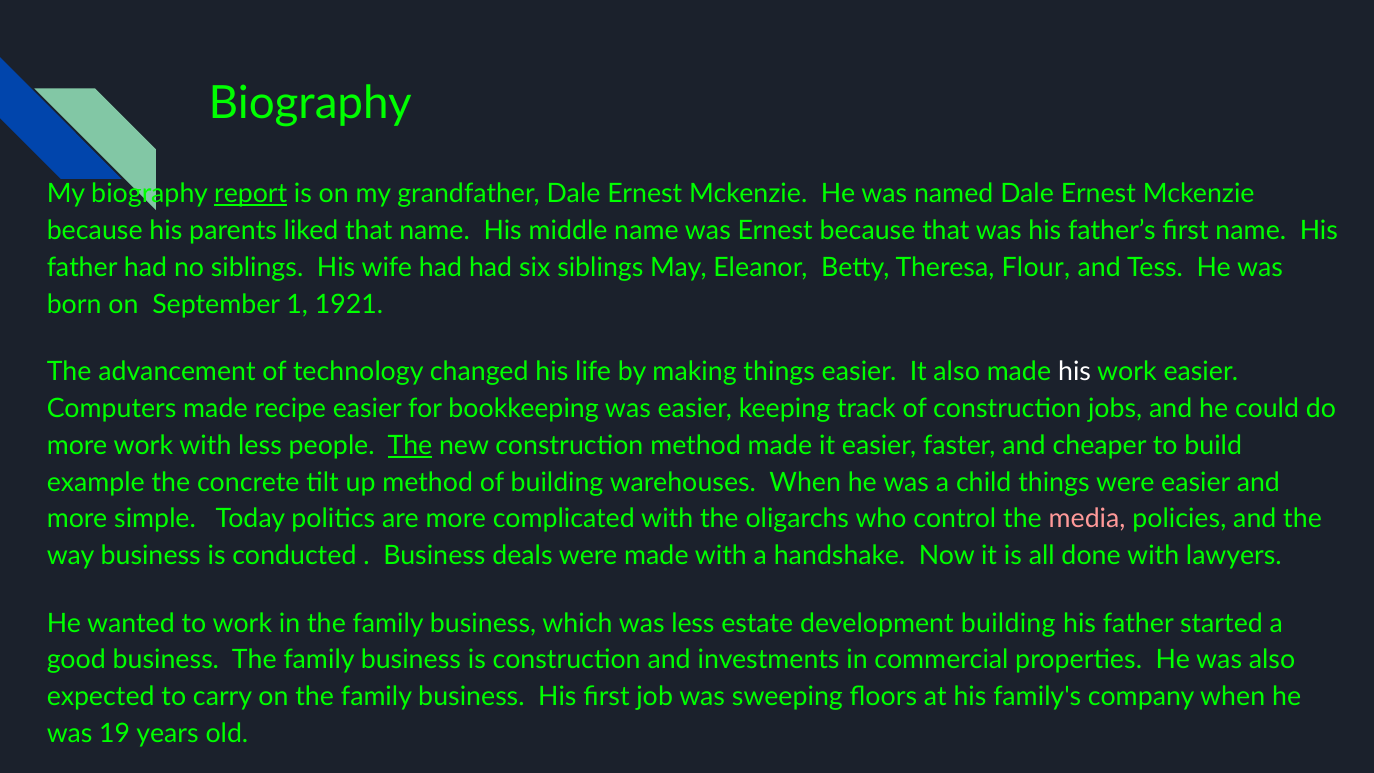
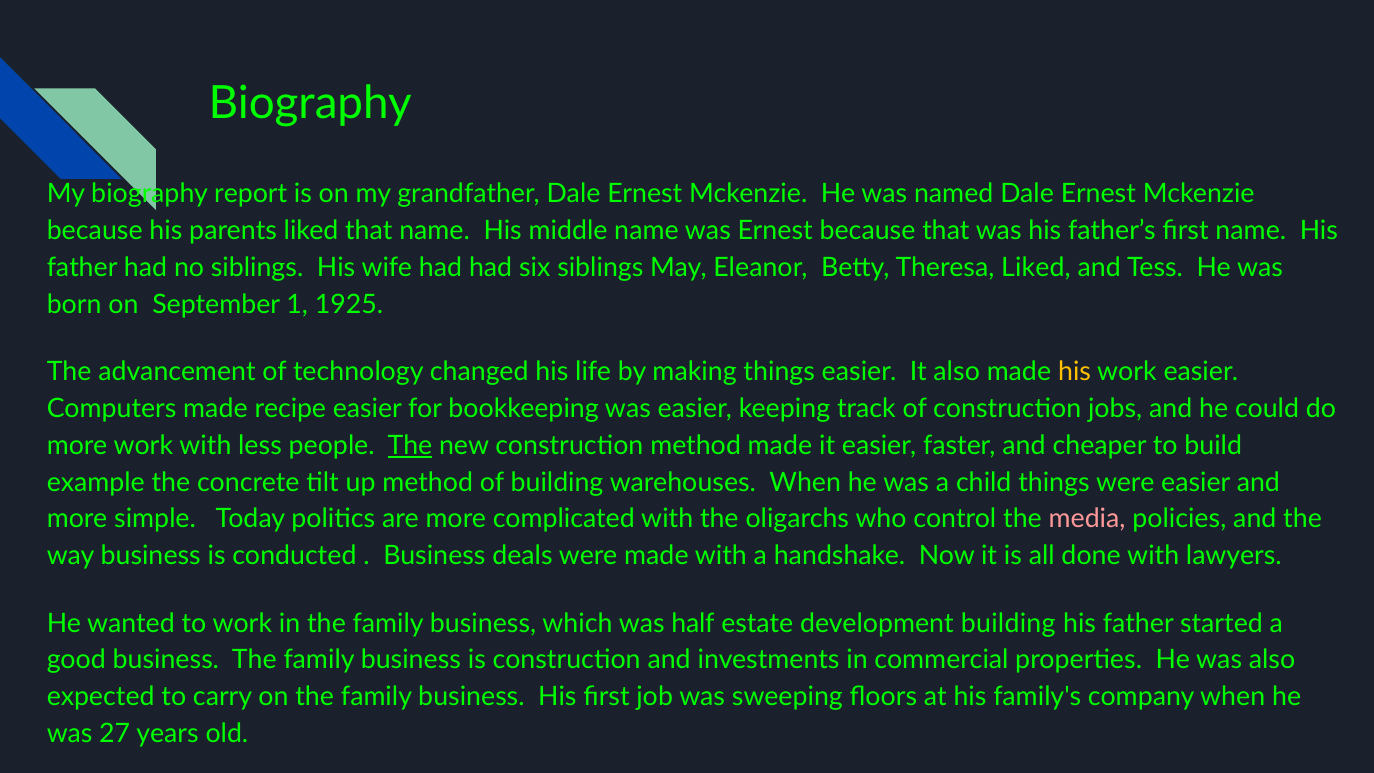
report underline: present -> none
Theresa Flour: Flour -> Liked
1921: 1921 -> 1925
his at (1075, 372) colour: white -> yellow
was less: less -> half
19: 19 -> 27
